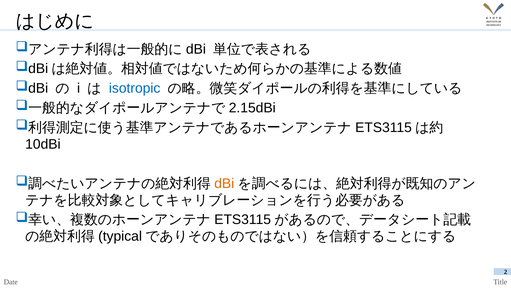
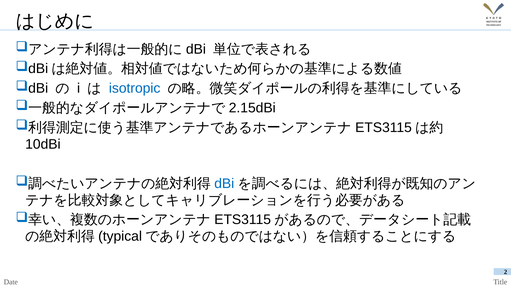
dBi at (224, 183) colour: orange -> blue
